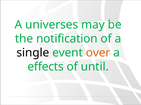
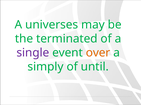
notification: notification -> terminated
single colour: black -> purple
effects: effects -> simply
